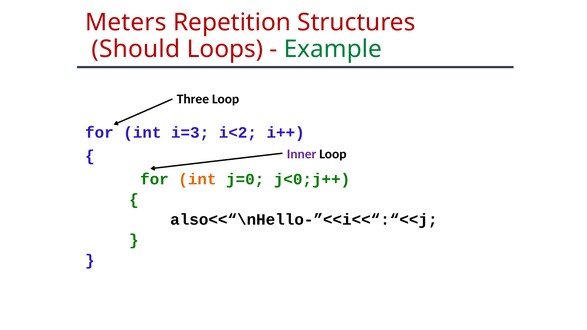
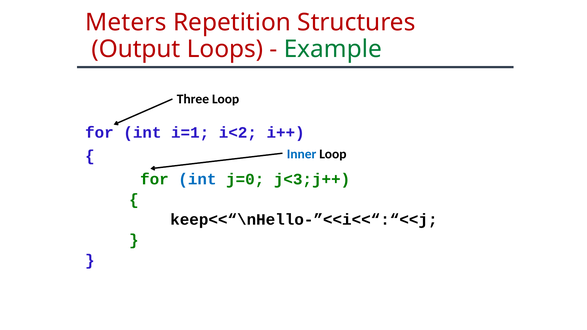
Should: Should -> Output
i=3: i=3 -> i=1
Inner colour: purple -> blue
int at (197, 179) colour: orange -> blue
j<0;j++: j<0;j++ -> j<3;j++
also<<“\nHello-”<<i<<“:“<<j: also<<“\nHello-”<<i<<“:“<<j -> keep<<“\nHello-”<<i<<“:“<<j
